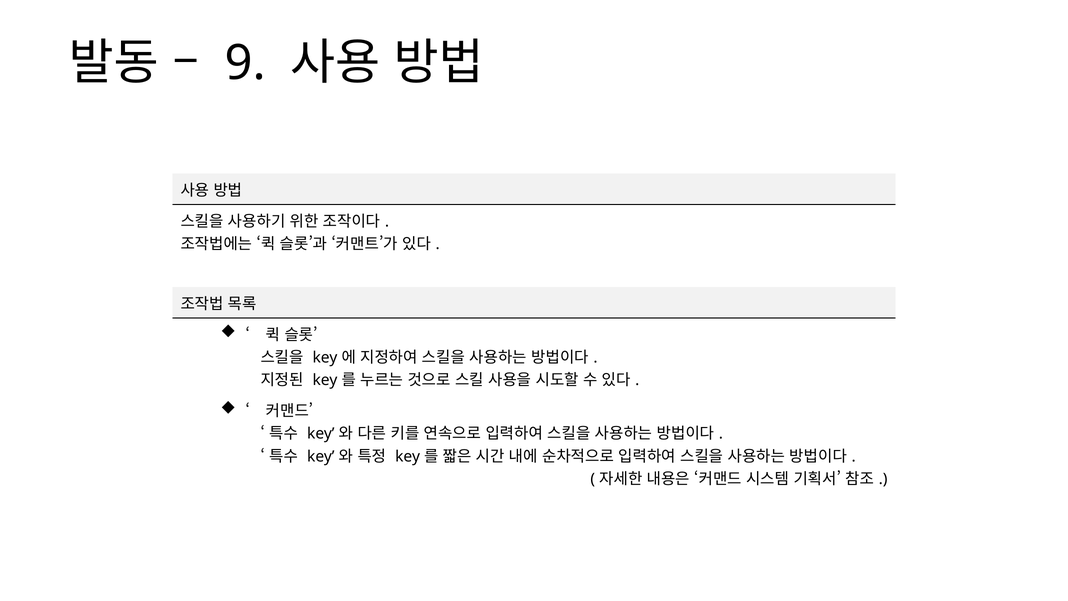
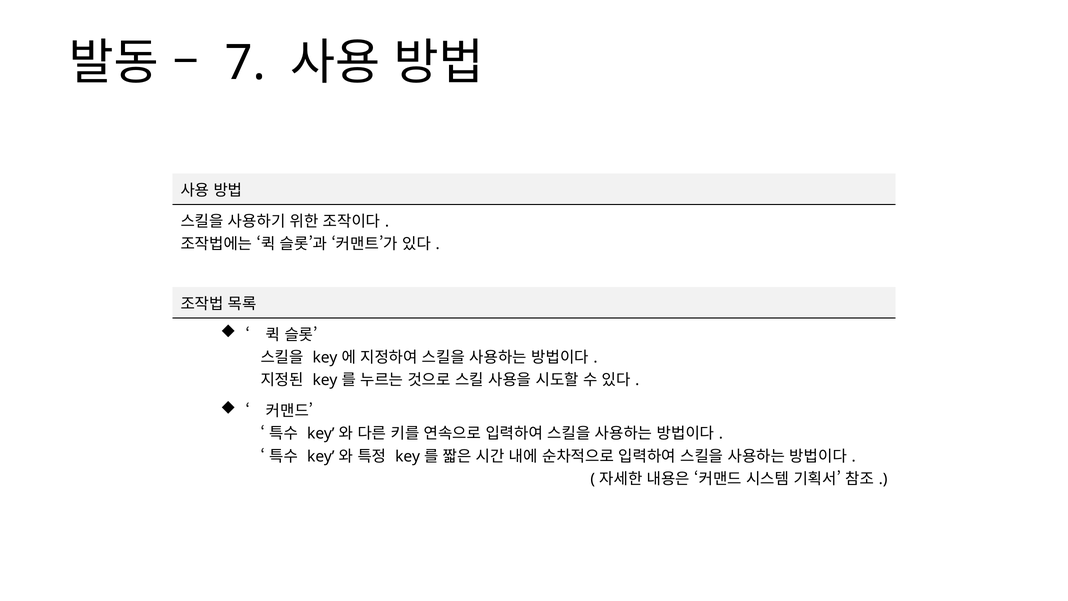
9: 9 -> 7
